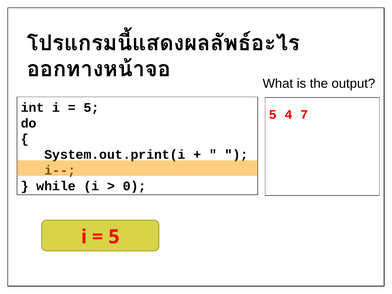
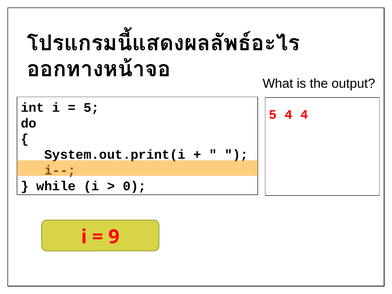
4 7: 7 -> 4
5 at (114, 237): 5 -> 9
